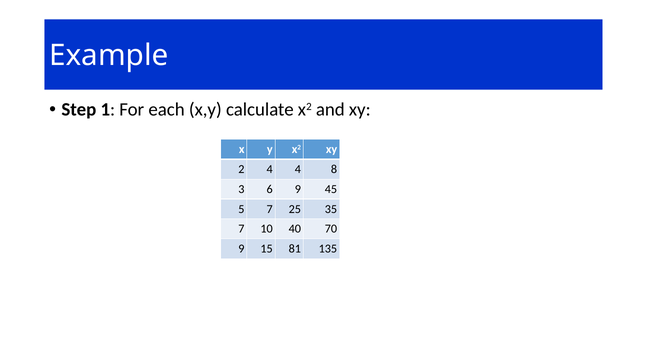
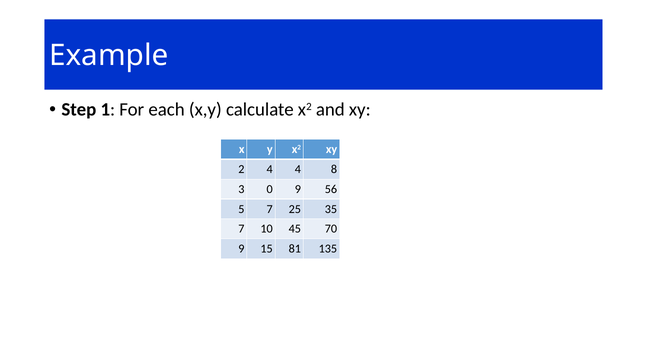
6: 6 -> 0
45: 45 -> 56
40: 40 -> 45
